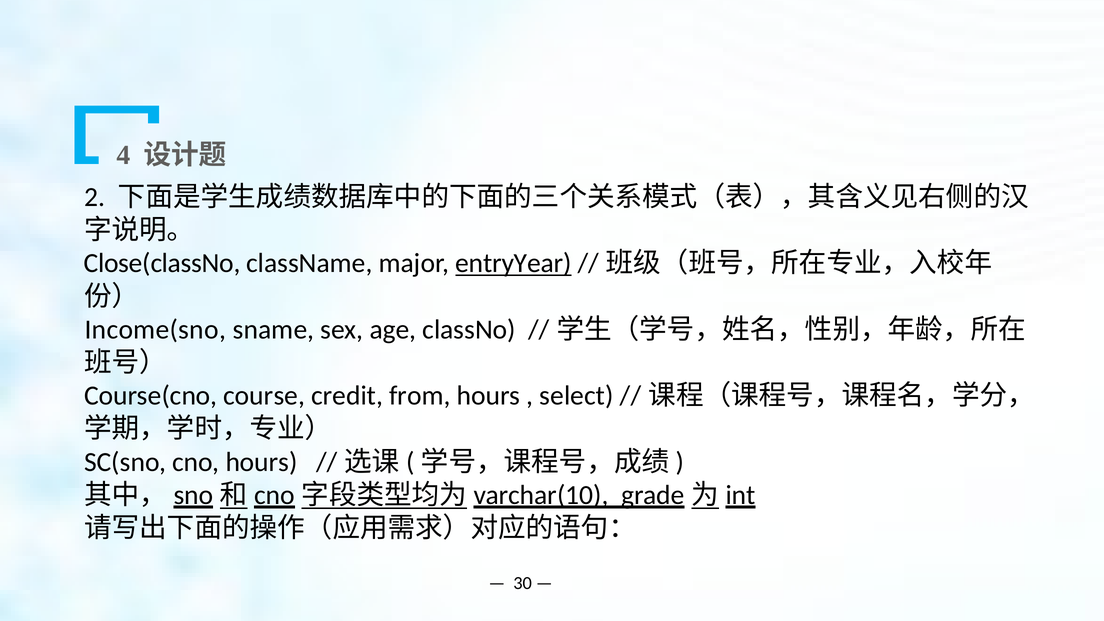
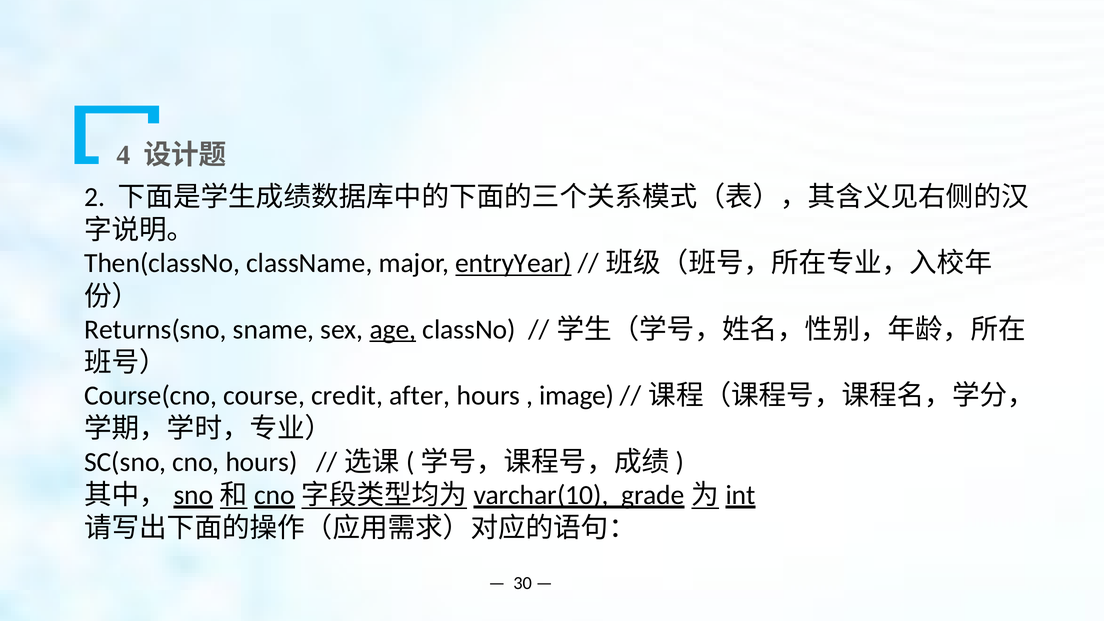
Close(classNo: Close(classNo -> Then(classNo
Income(sno: Income(sno -> Returns(sno
age underline: none -> present
from: from -> after
select: select -> image
